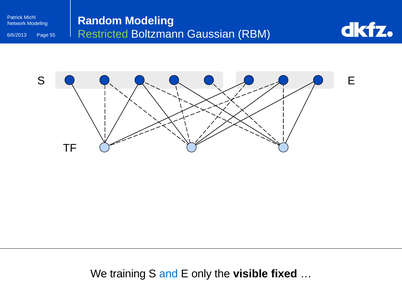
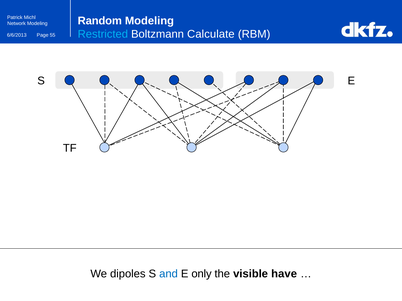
Restricted colour: light green -> light blue
Gaussian: Gaussian -> Calculate
training: training -> dipoles
fixed: fixed -> have
